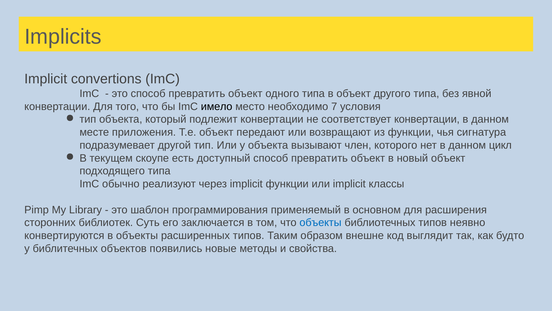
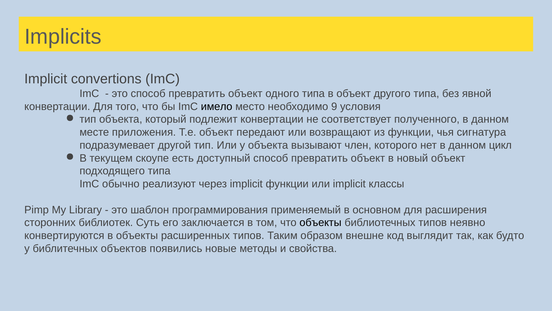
7: 7 -> 9
соответствует конвертации: конвертации -> полученного
объекты at (320, 222) colour: blue -> black
